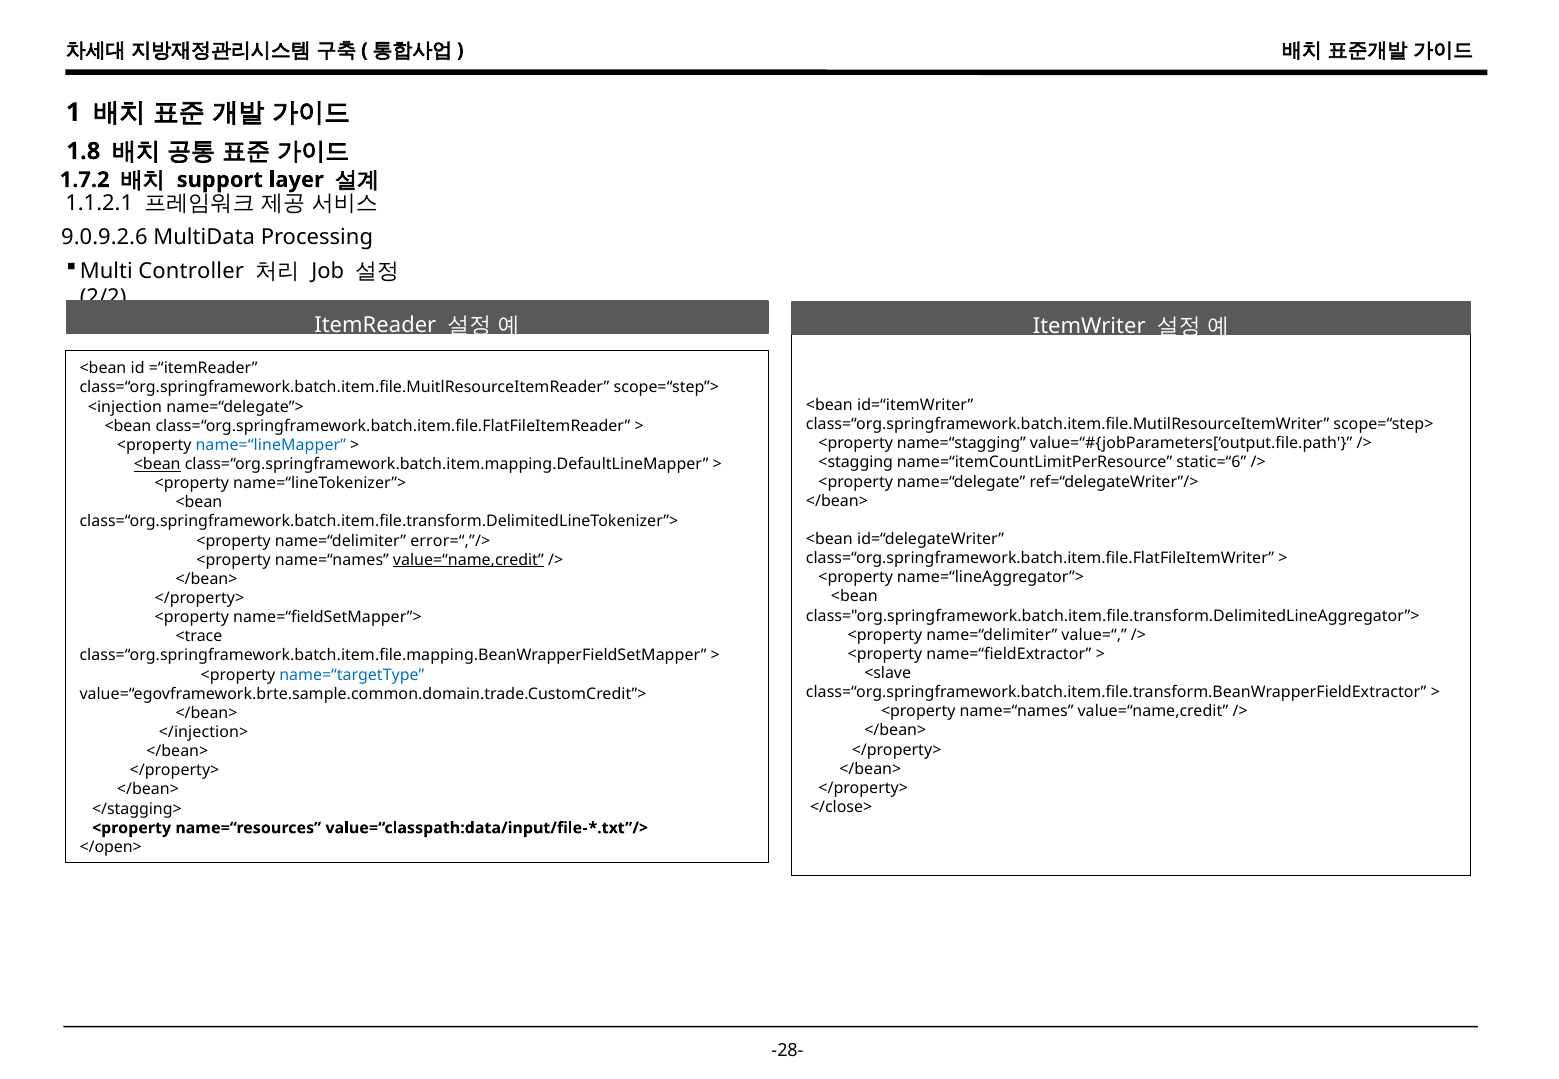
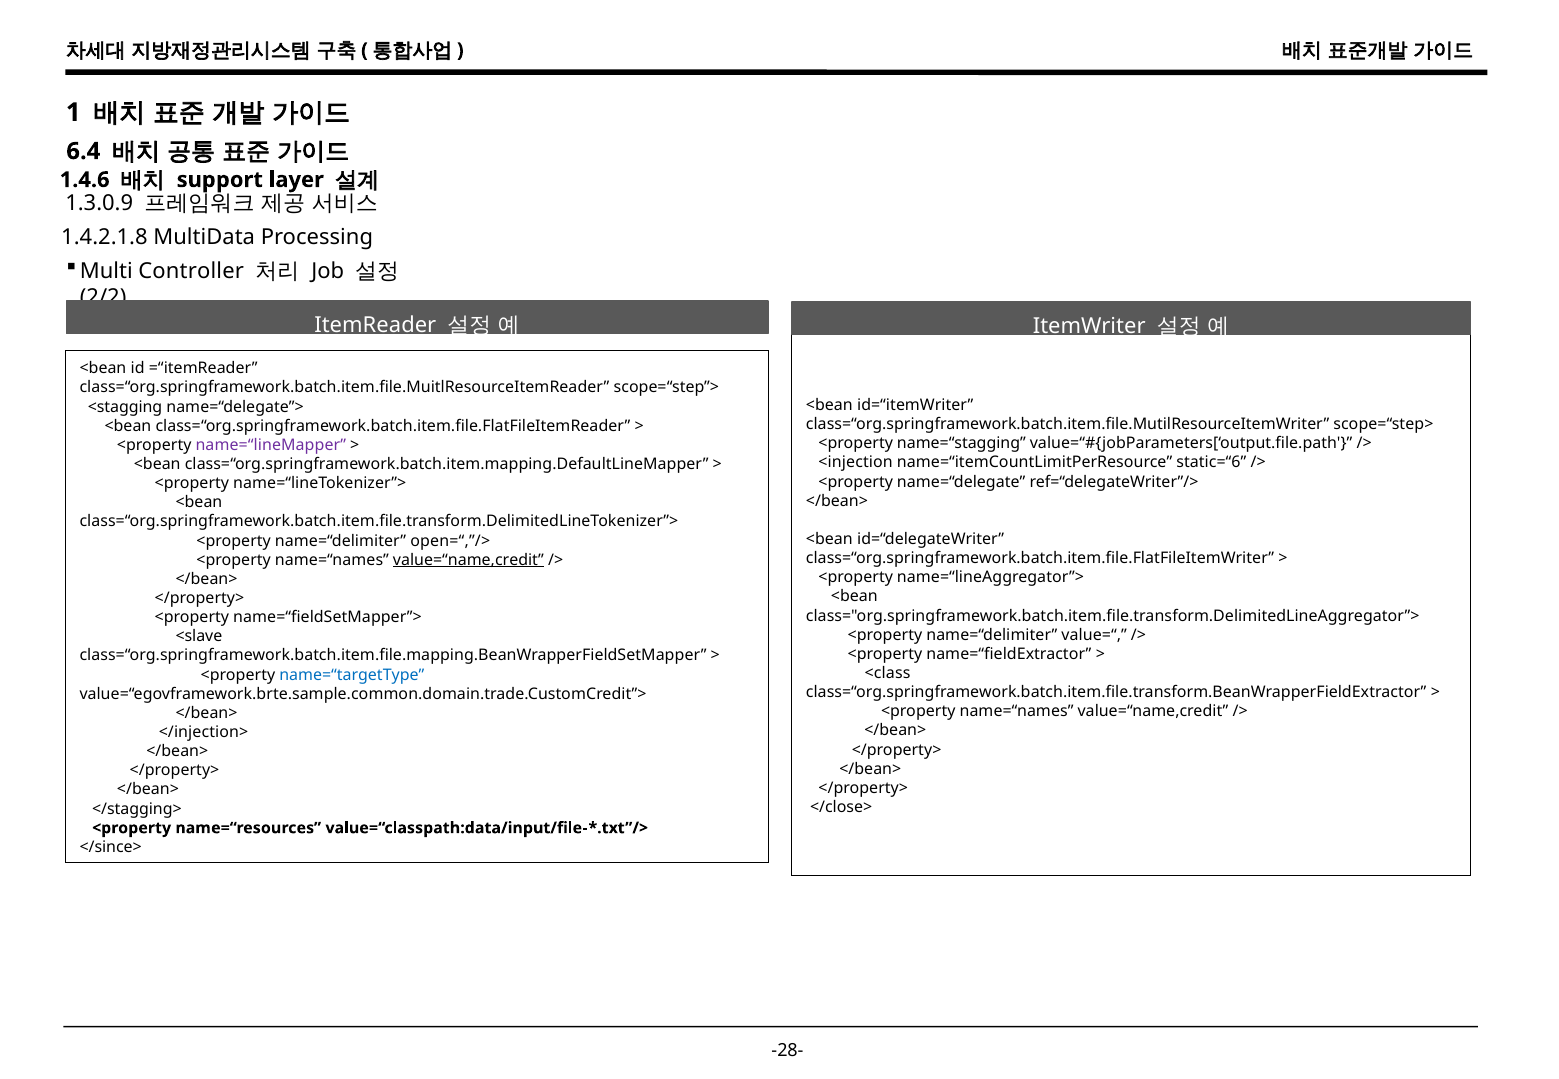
1.8: 1.8 -> 6.4
1.7.2: 1.7.2 -> 1.4.6
1.1.2.1: 1.1.2.1 -> 1.3.0.9
9.0.9.2.6: 9.0.9.2.6 -> 1.4.2.1.8
<injection: <injection -> <stagging
name=“lineMapper colour: blue -> purple
<stagging: <stagging -> <injection
<bean at (157, 464) underline: present -> none
error=“,”/>: error=“,”/> -> open=“,”/>
<trace: <trace -> <slave
<slave: <slave -> <class
</open>: </open> -> </since>
